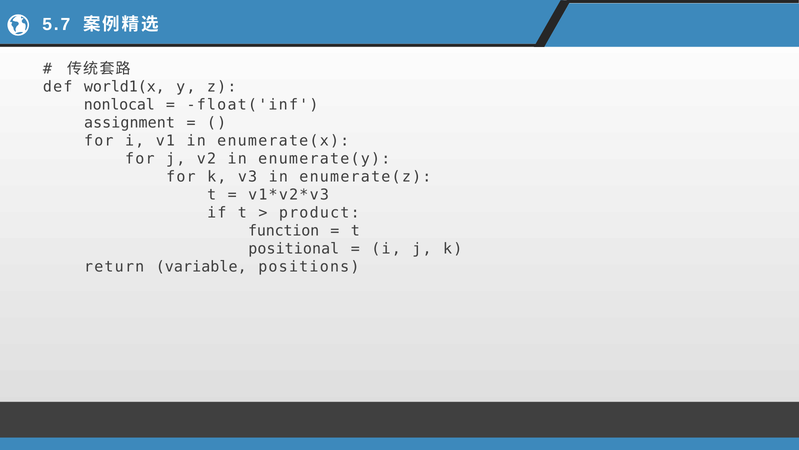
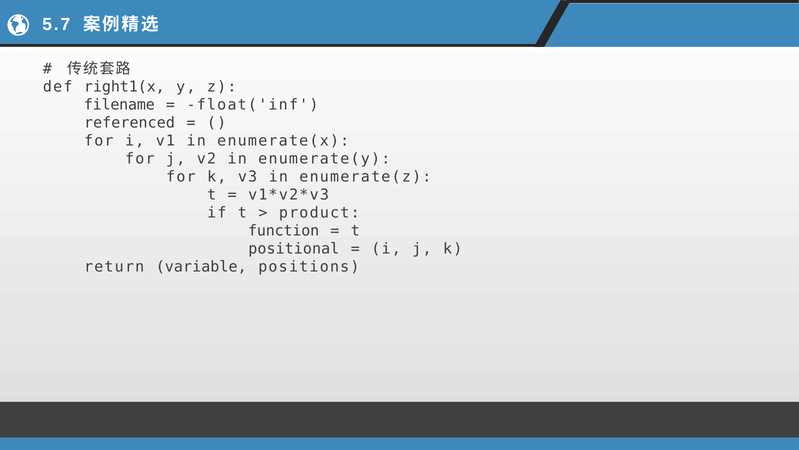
world1(x: world1(x -> right1(x
nonlocal: nonlocal -> filename
assignment: assignment -> referenced
